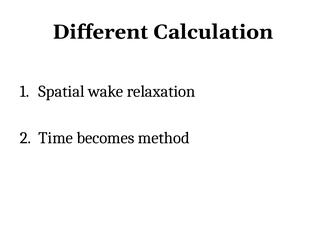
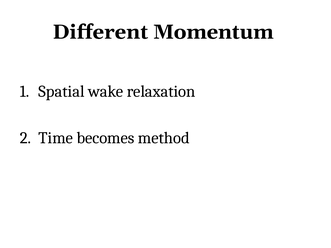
Calculation: Calculation -> Momentum
